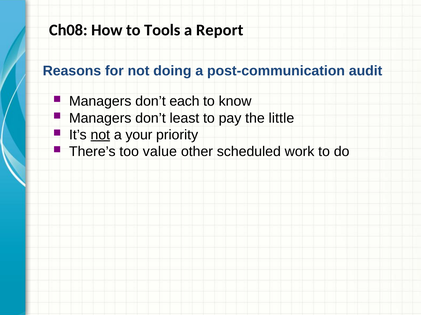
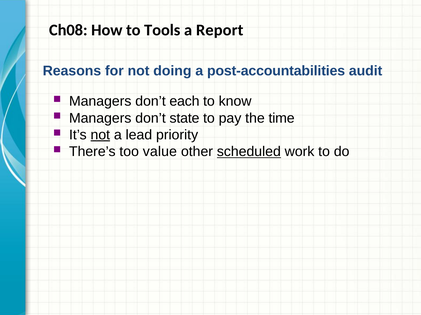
post-communication: post-communication -> post-accountabilities
least: least -> state
little: little -> time
your: your -> lead
scheduled underline: none -> present
